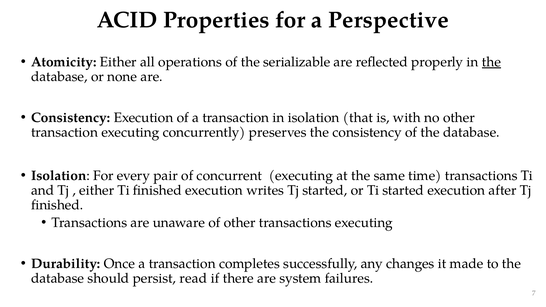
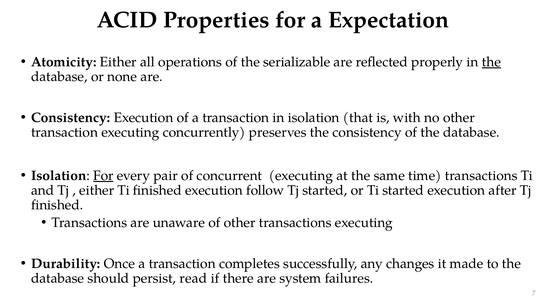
Perspective: Perspective -> Expectation
For at (103, 176) underline: none -> present
writes: writes -> follow
